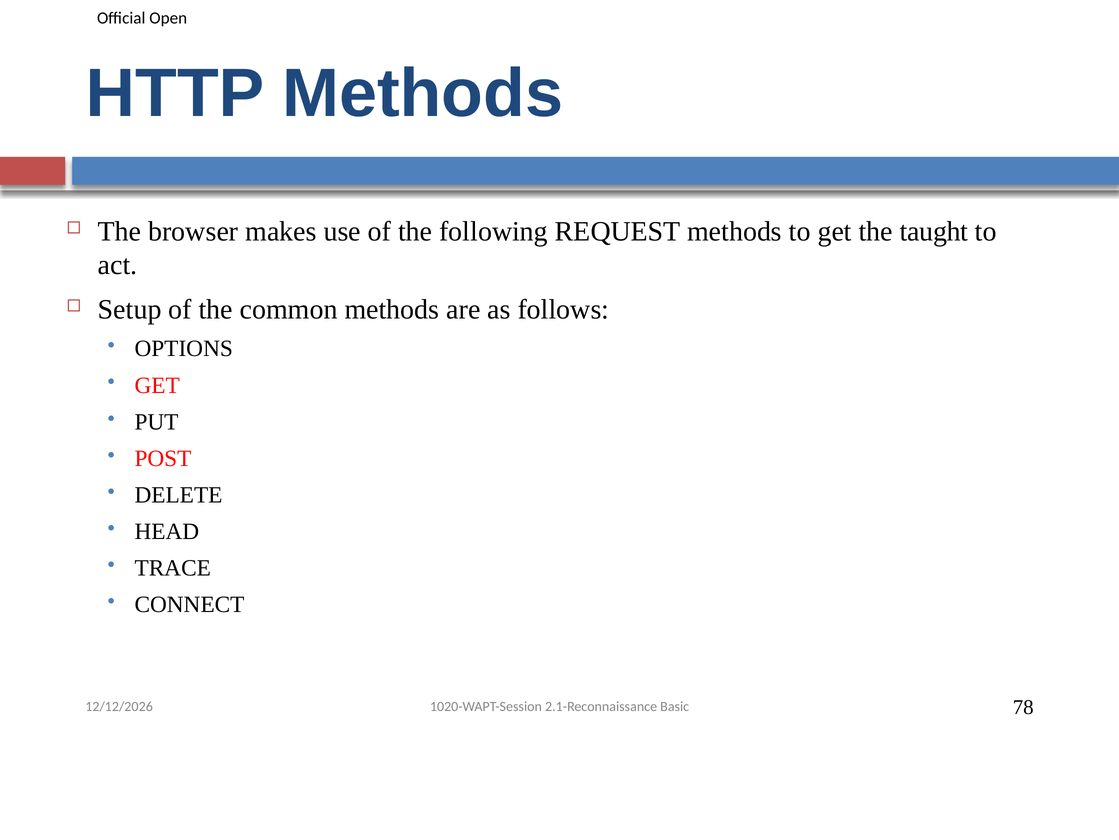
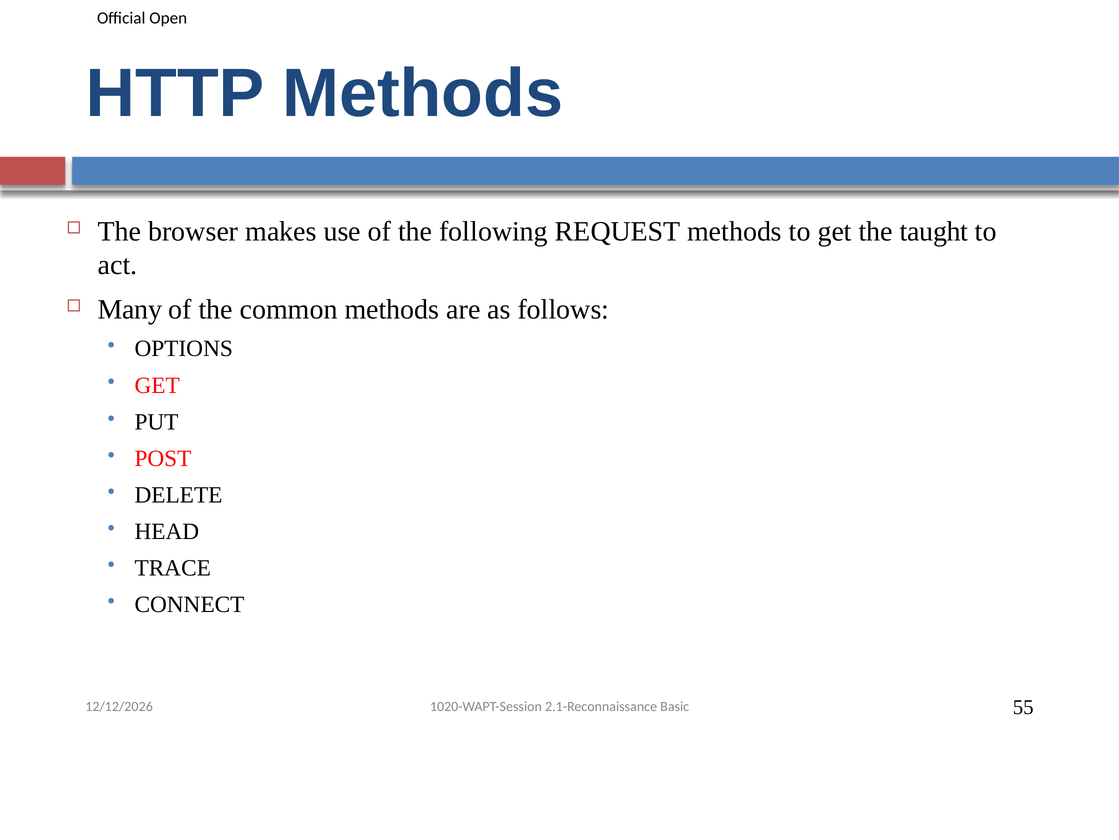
Setup: Setup -> Many
78: 78 -> 55
